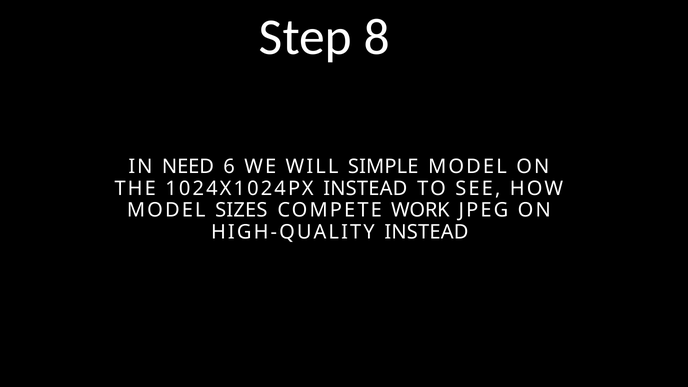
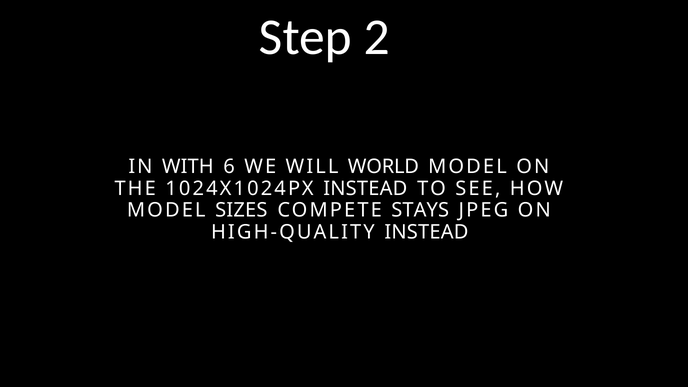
8: 8 -> 2
NEED: NEED -> WITH
SIMPLE: SIMPLE -> WORLD
WORK: WORK -> STAYS
